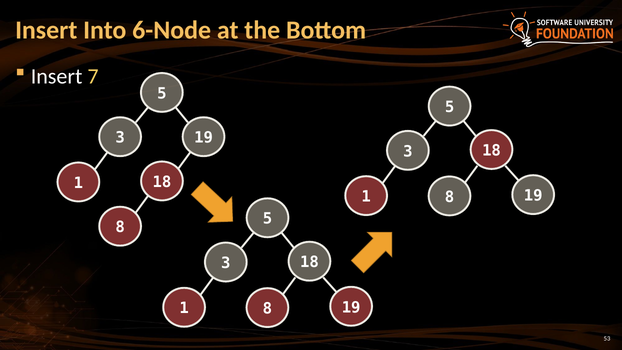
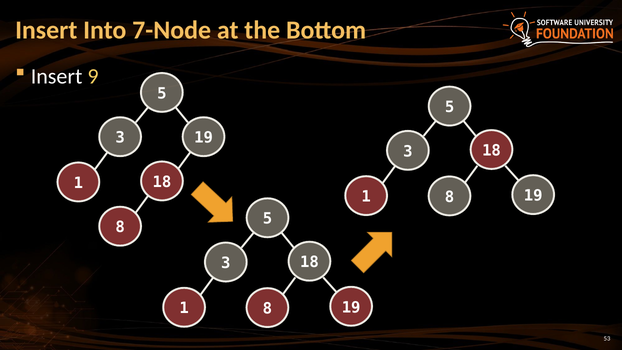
6-Node: 6-Node -> 7-Node
7: 7 -> 9
